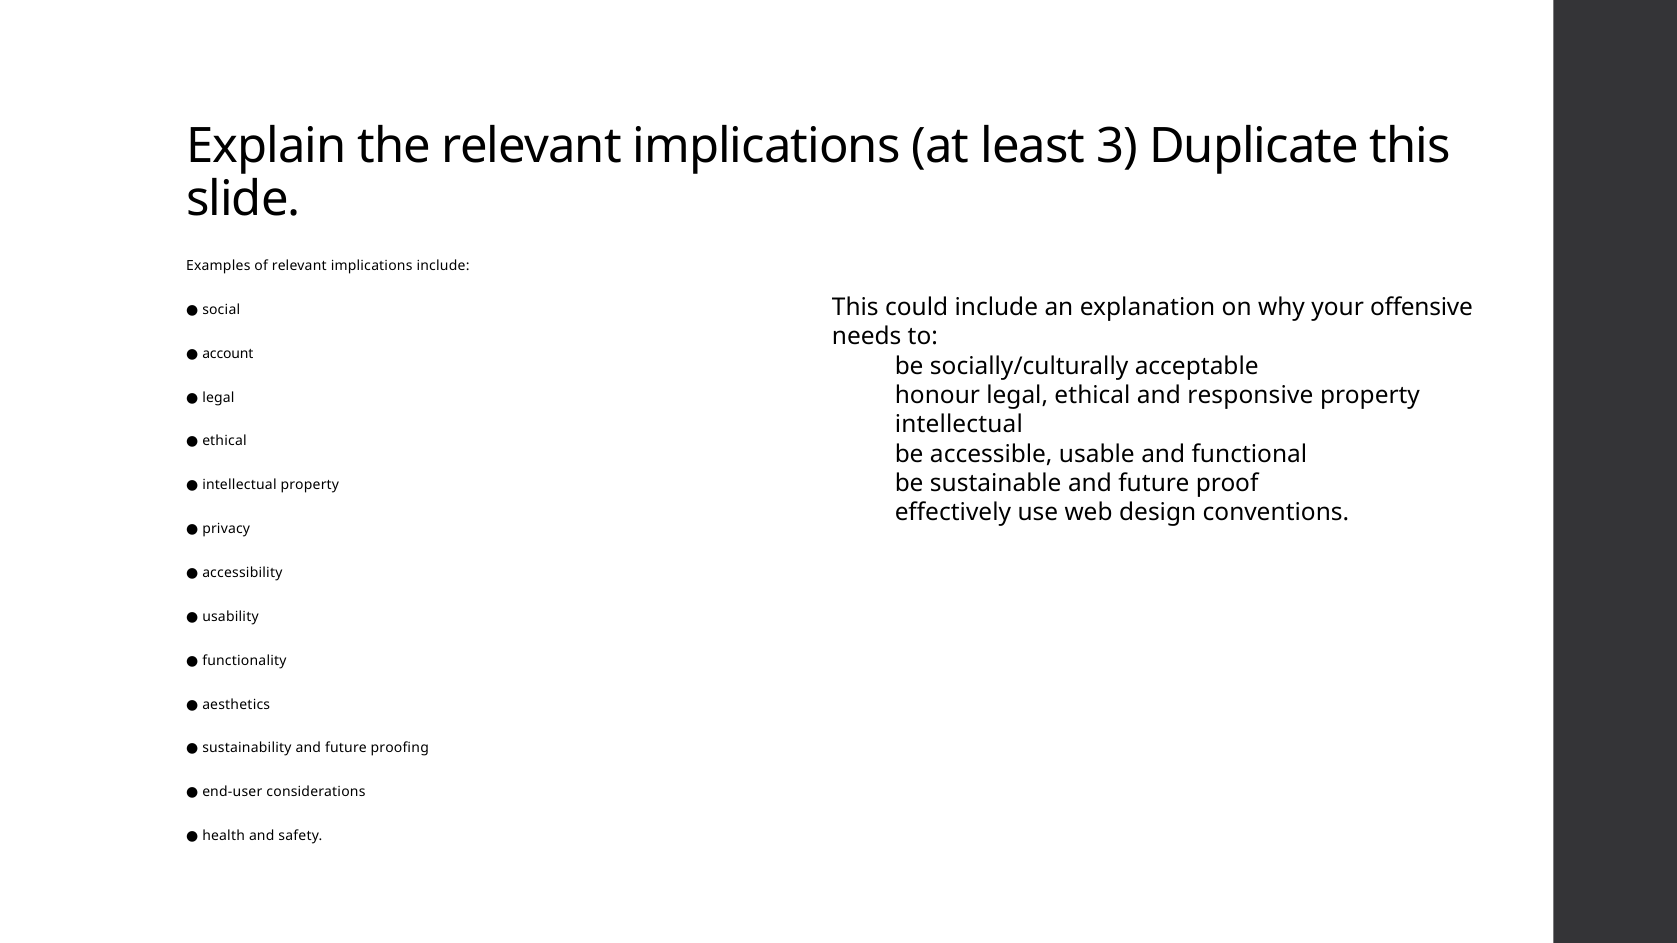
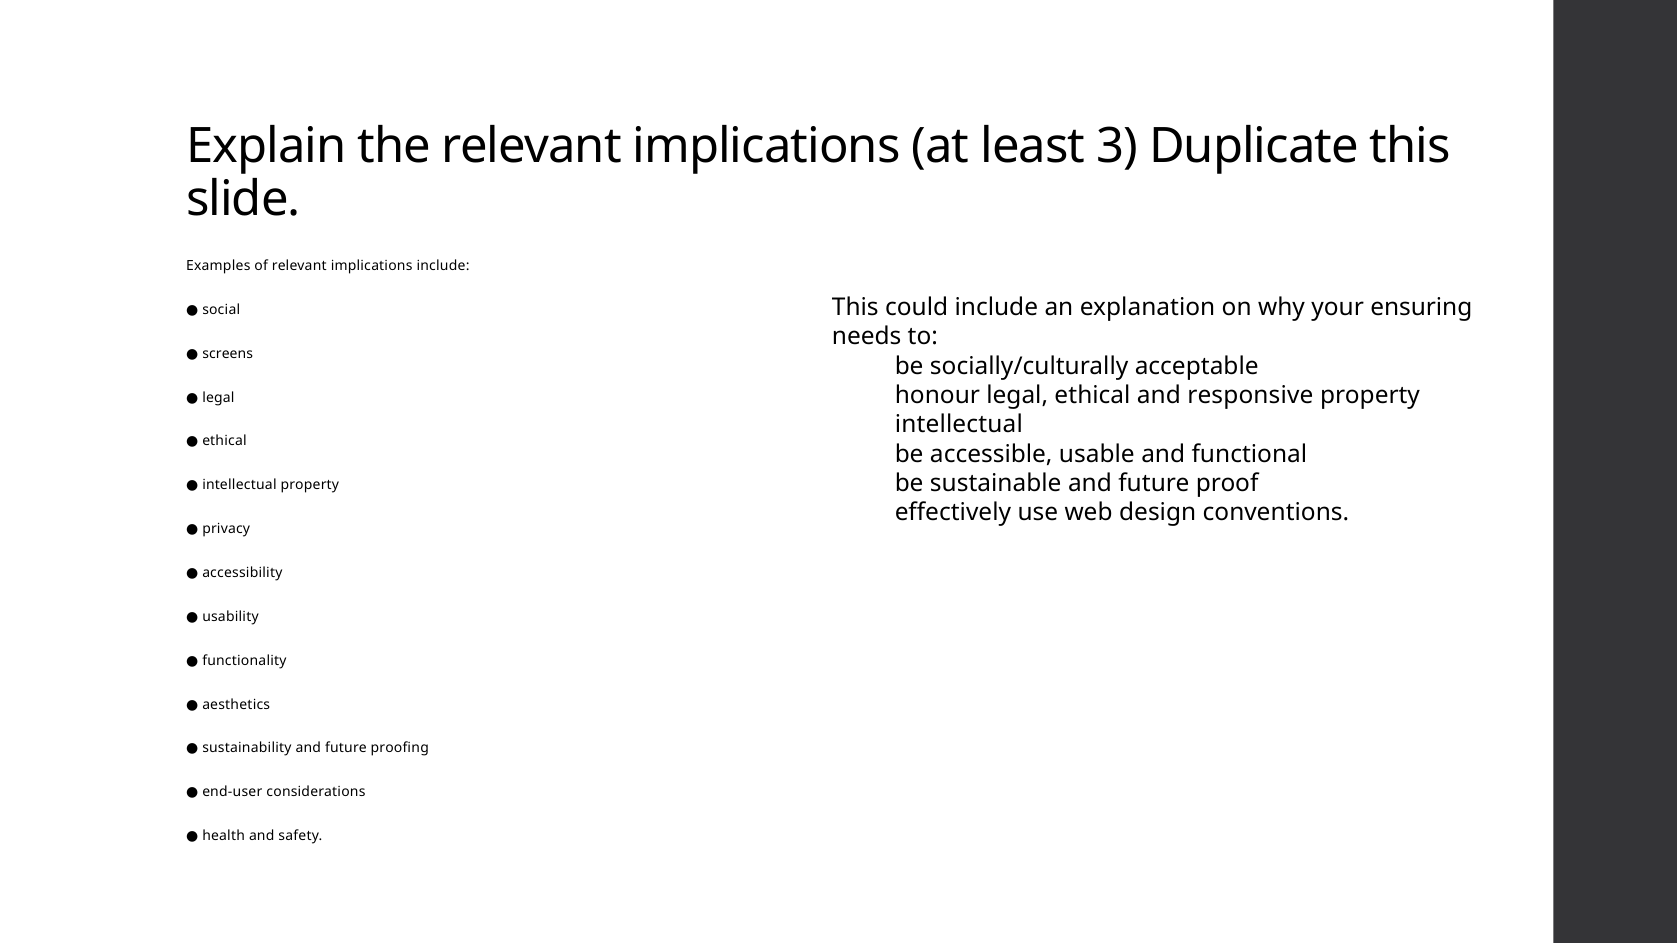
offensive: offensive -> ensuring
account: account -> screens
